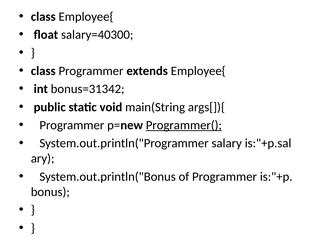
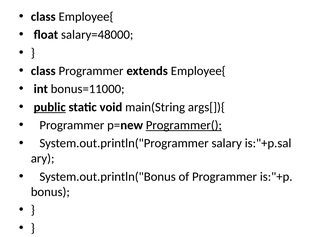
salary=40300: salary=40300 -> salary=48000
bonus=31342: bonus=31342 -> bonus=11000
public underline: none -> present
